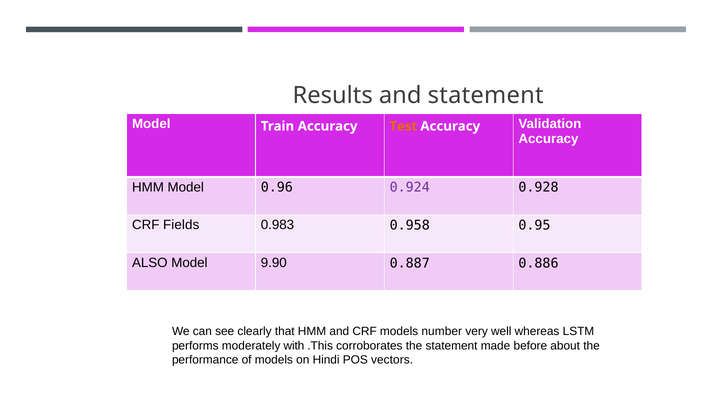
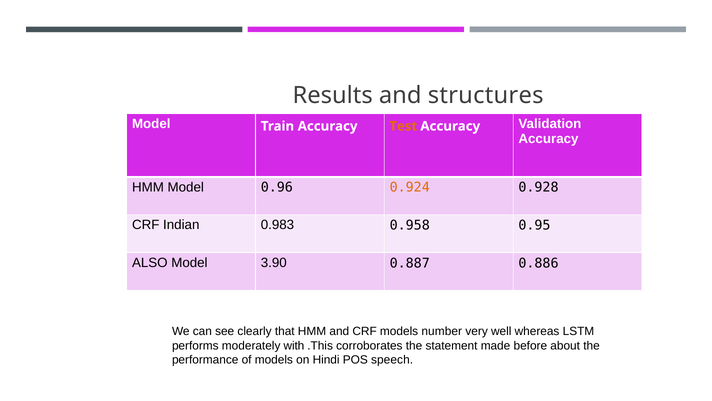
and statement: statement -> structures
0.924 colour: purple -> orange
Fields: Fields -> Indian
9.90: 9.90 -> 3.90
vectors: vectors -> speech
